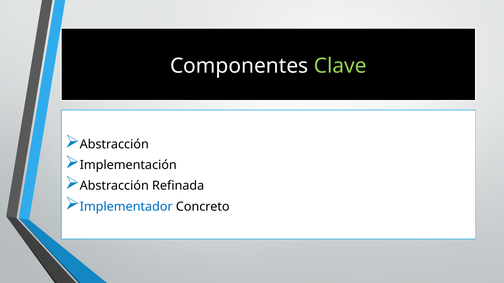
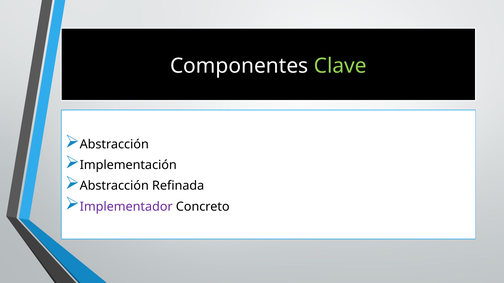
Implementador colour: blue -> purple
